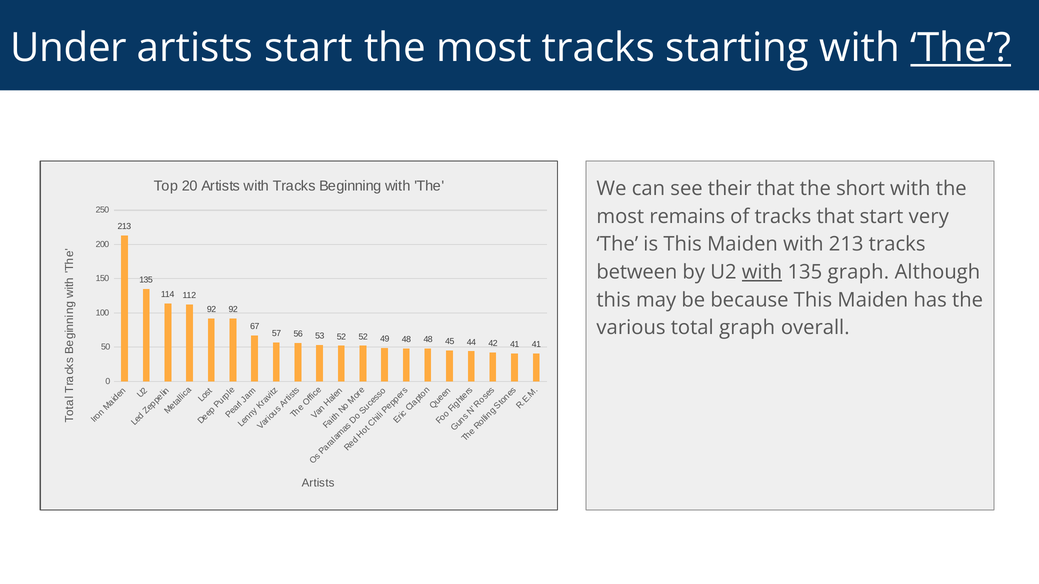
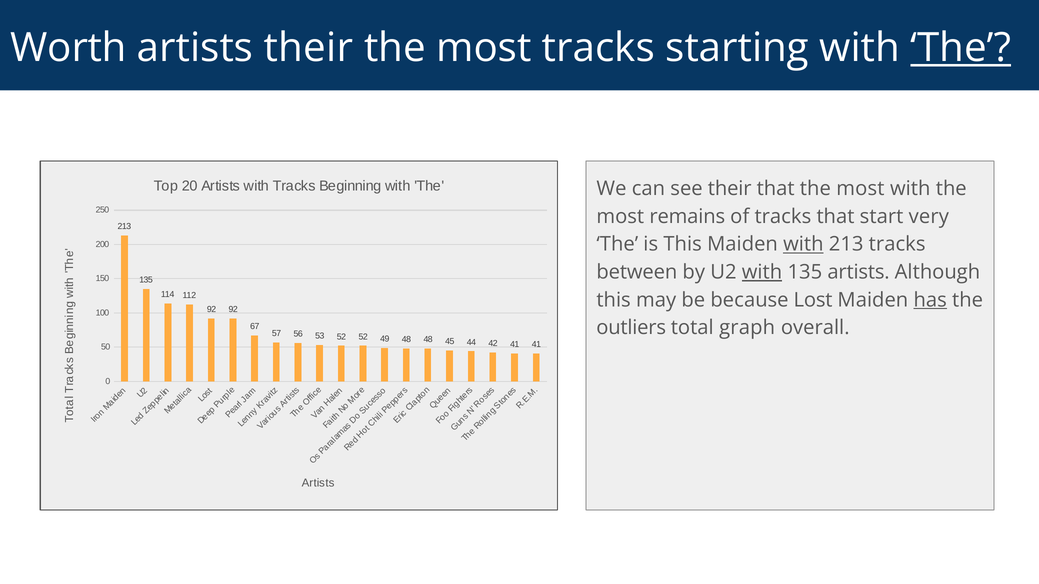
Under: Under -> Worth
artists start: start -> their
that the short: short -> most
with at (803, 244) underline: none -> present
135 graph: graph -> artists
because This: This -> Lost
has underline: none -> present
various: various -> outliers
